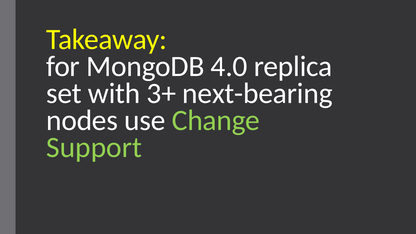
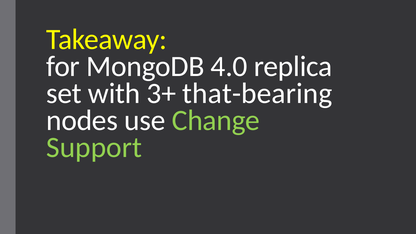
next-bearing: next-bearing -> that-bearing
